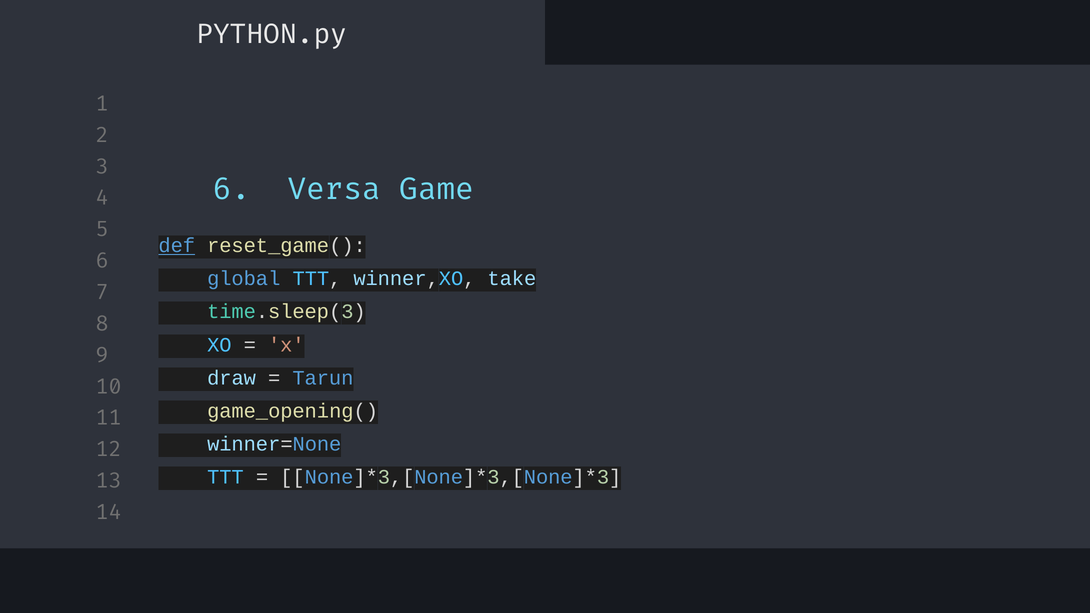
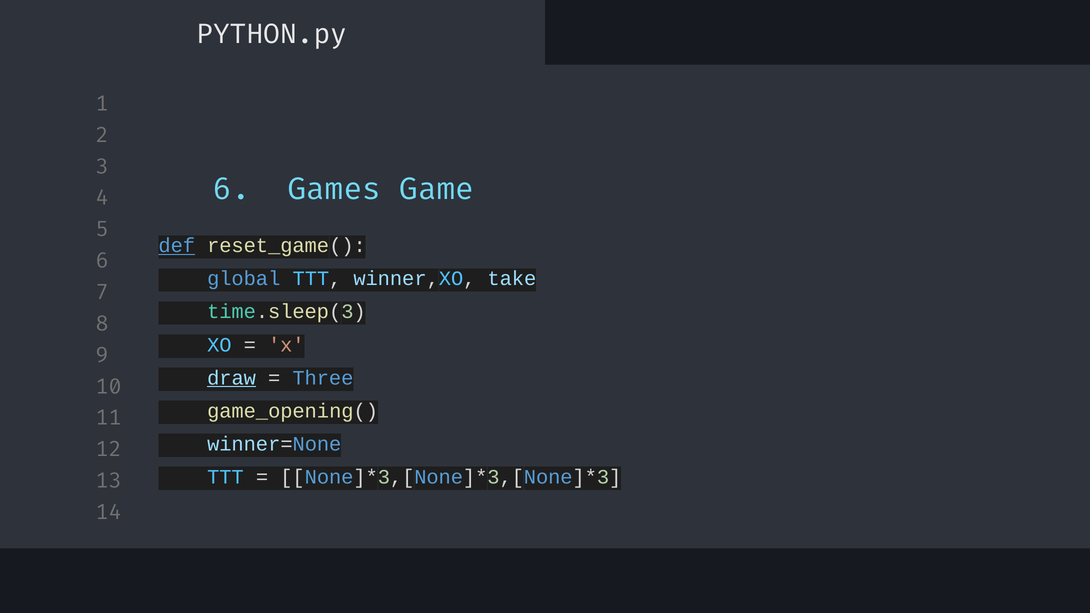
Versa: Versa -> Games
draw underline: none -> present
Tarun: Tarun -> Three
